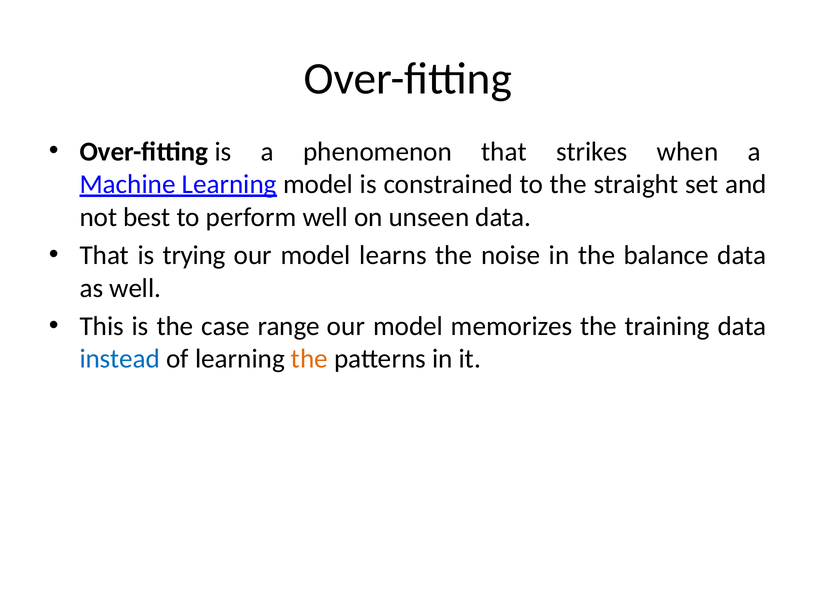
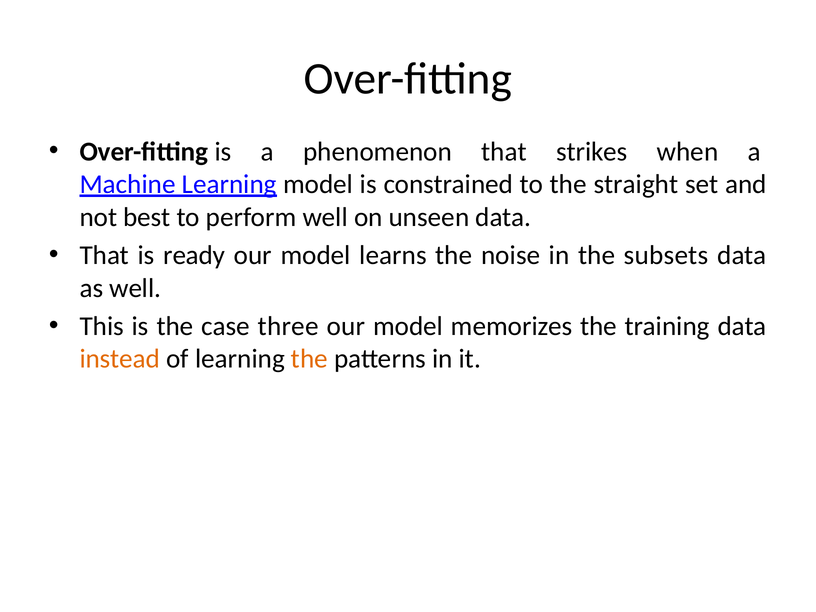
trying: trying -> ready
balance: balance -> subsets
range: range -> three
instead colour: blue -> orange
